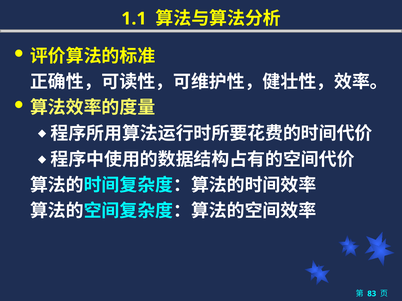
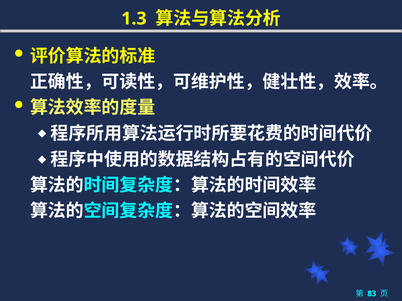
1.1: 1.1 -> 1.3
